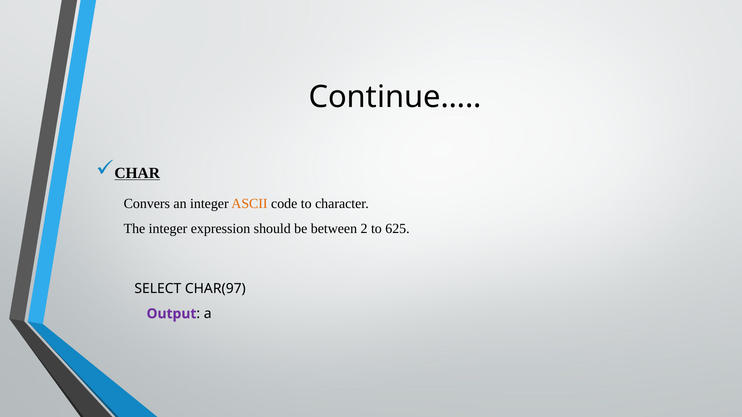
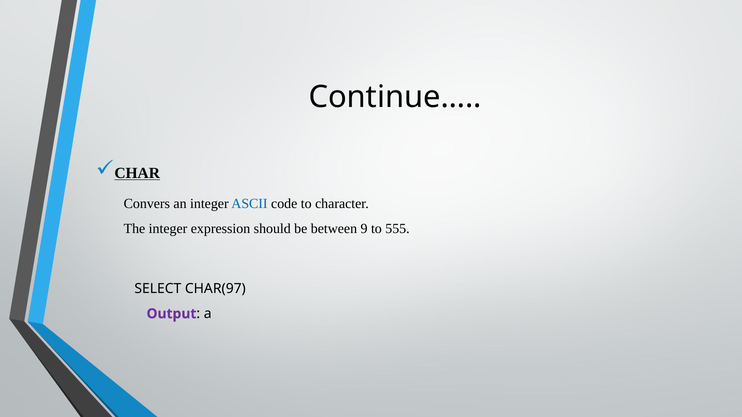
ASCII colour: orange -> blue
2: 2 -> 9
625: 625 -> 555
